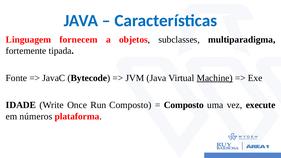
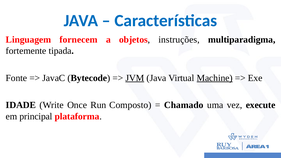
subclasses: subclasses -> instruções
JVM underline: none -> present
Composto at (184, 105): Composto -> Chamado
números: números -> principal
